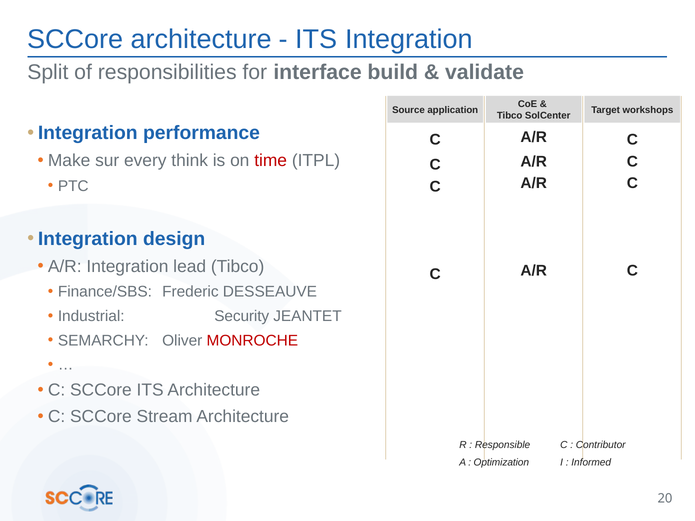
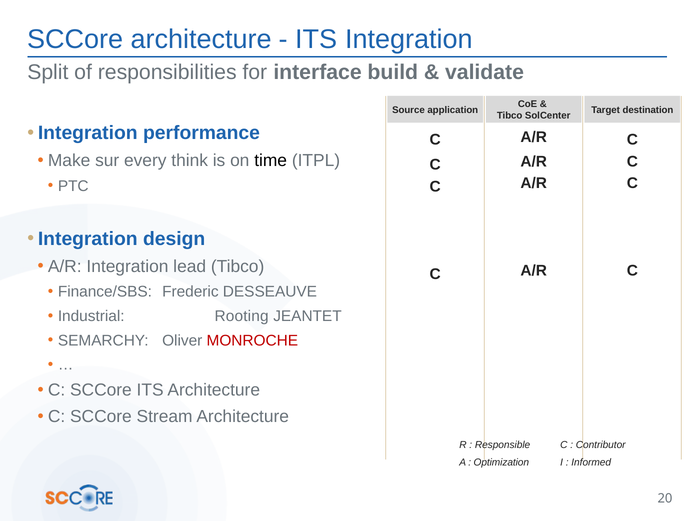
workshops: workshops -> destination
time colour: red -> black
Security: Security -> Rooting
